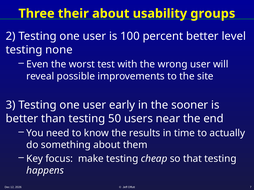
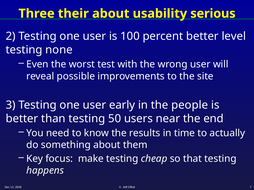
groups: groups -> serious
sooner: sooner -> people
